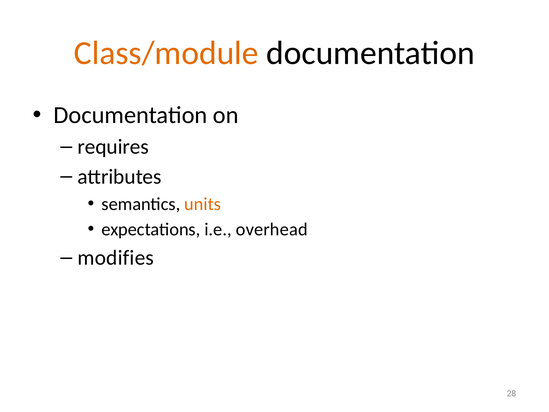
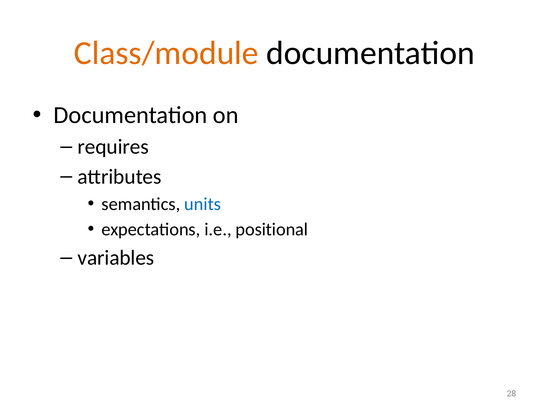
units colour: orange -> blue
overhead: overhead -> positional
modifies: modifies -> variables
